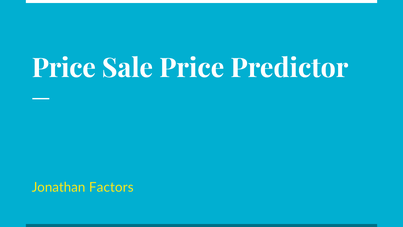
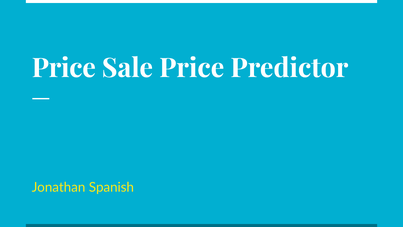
Factors: Factors -> Spanish
